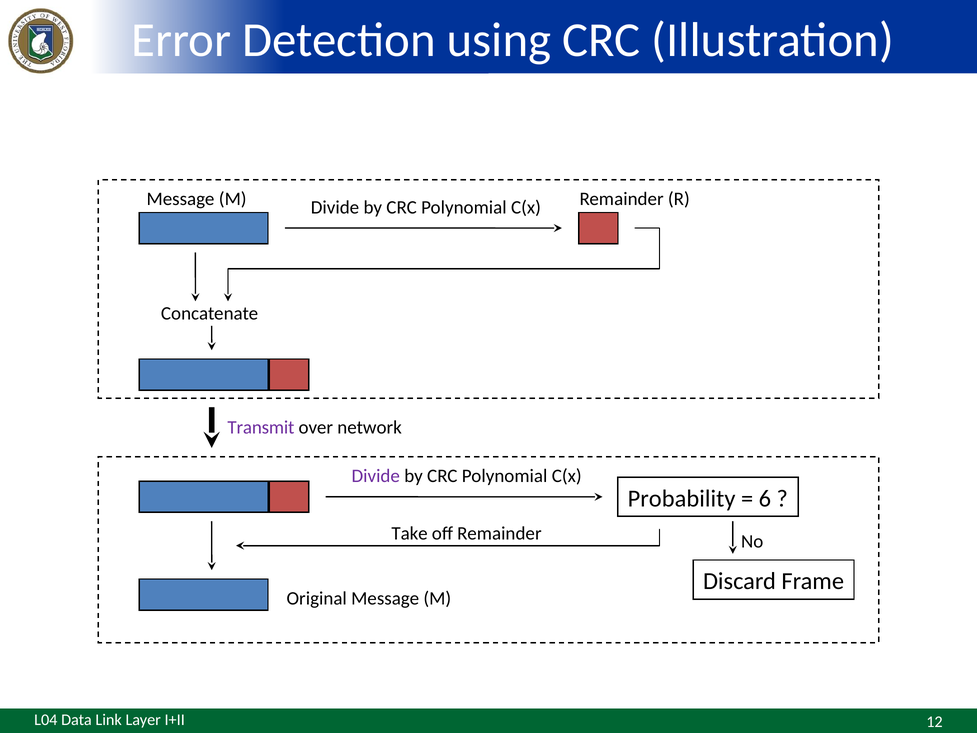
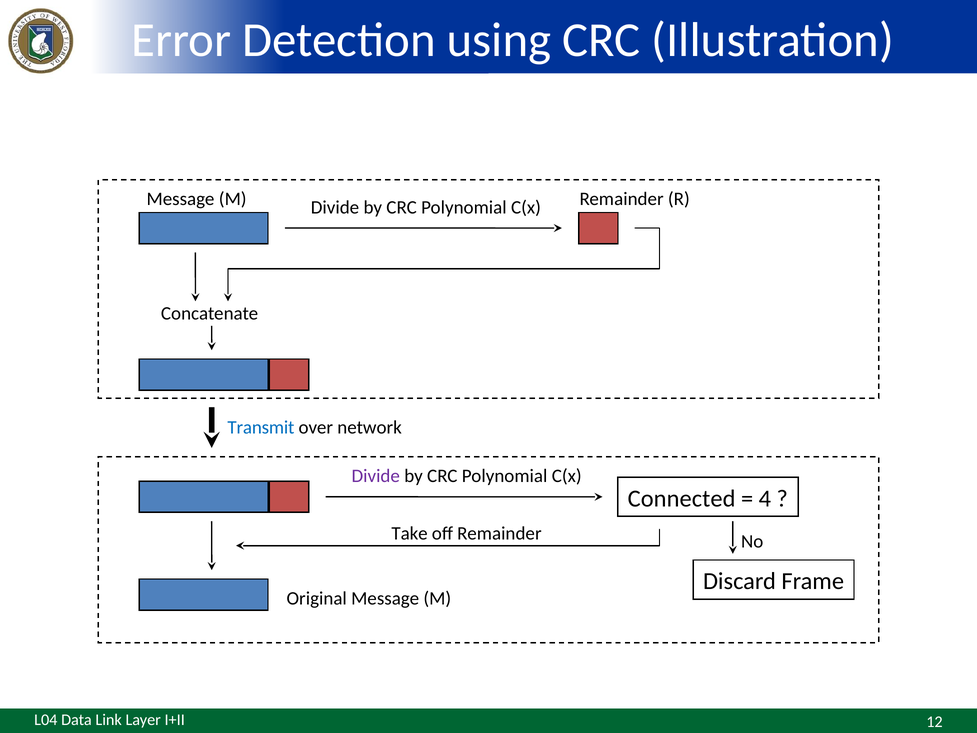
Transmit colour: purple -> blue
Probability: Probability -> Connected
6: 6 -> 4
